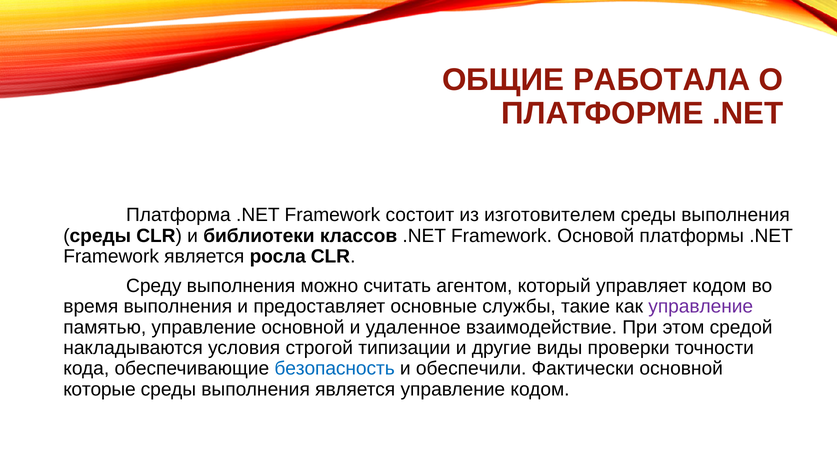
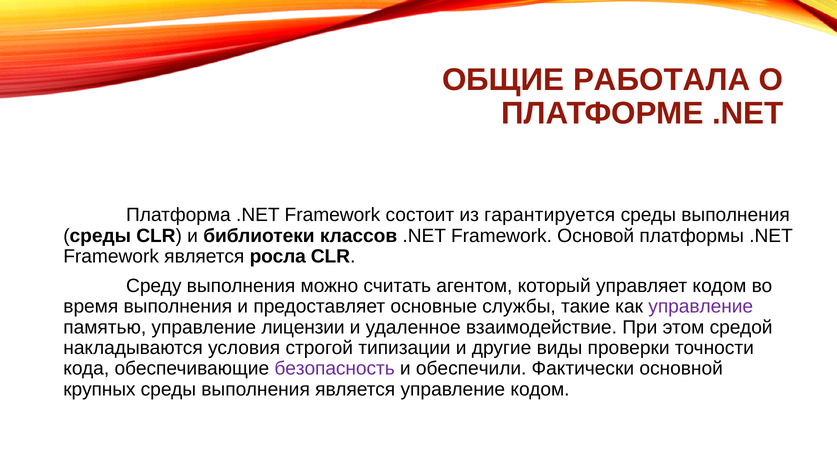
изготовителем: изготовителем -> гарантируется
управление основной: основной -> лицензии
безопасность colour: blue -> purple
которые: которые -> крупных
